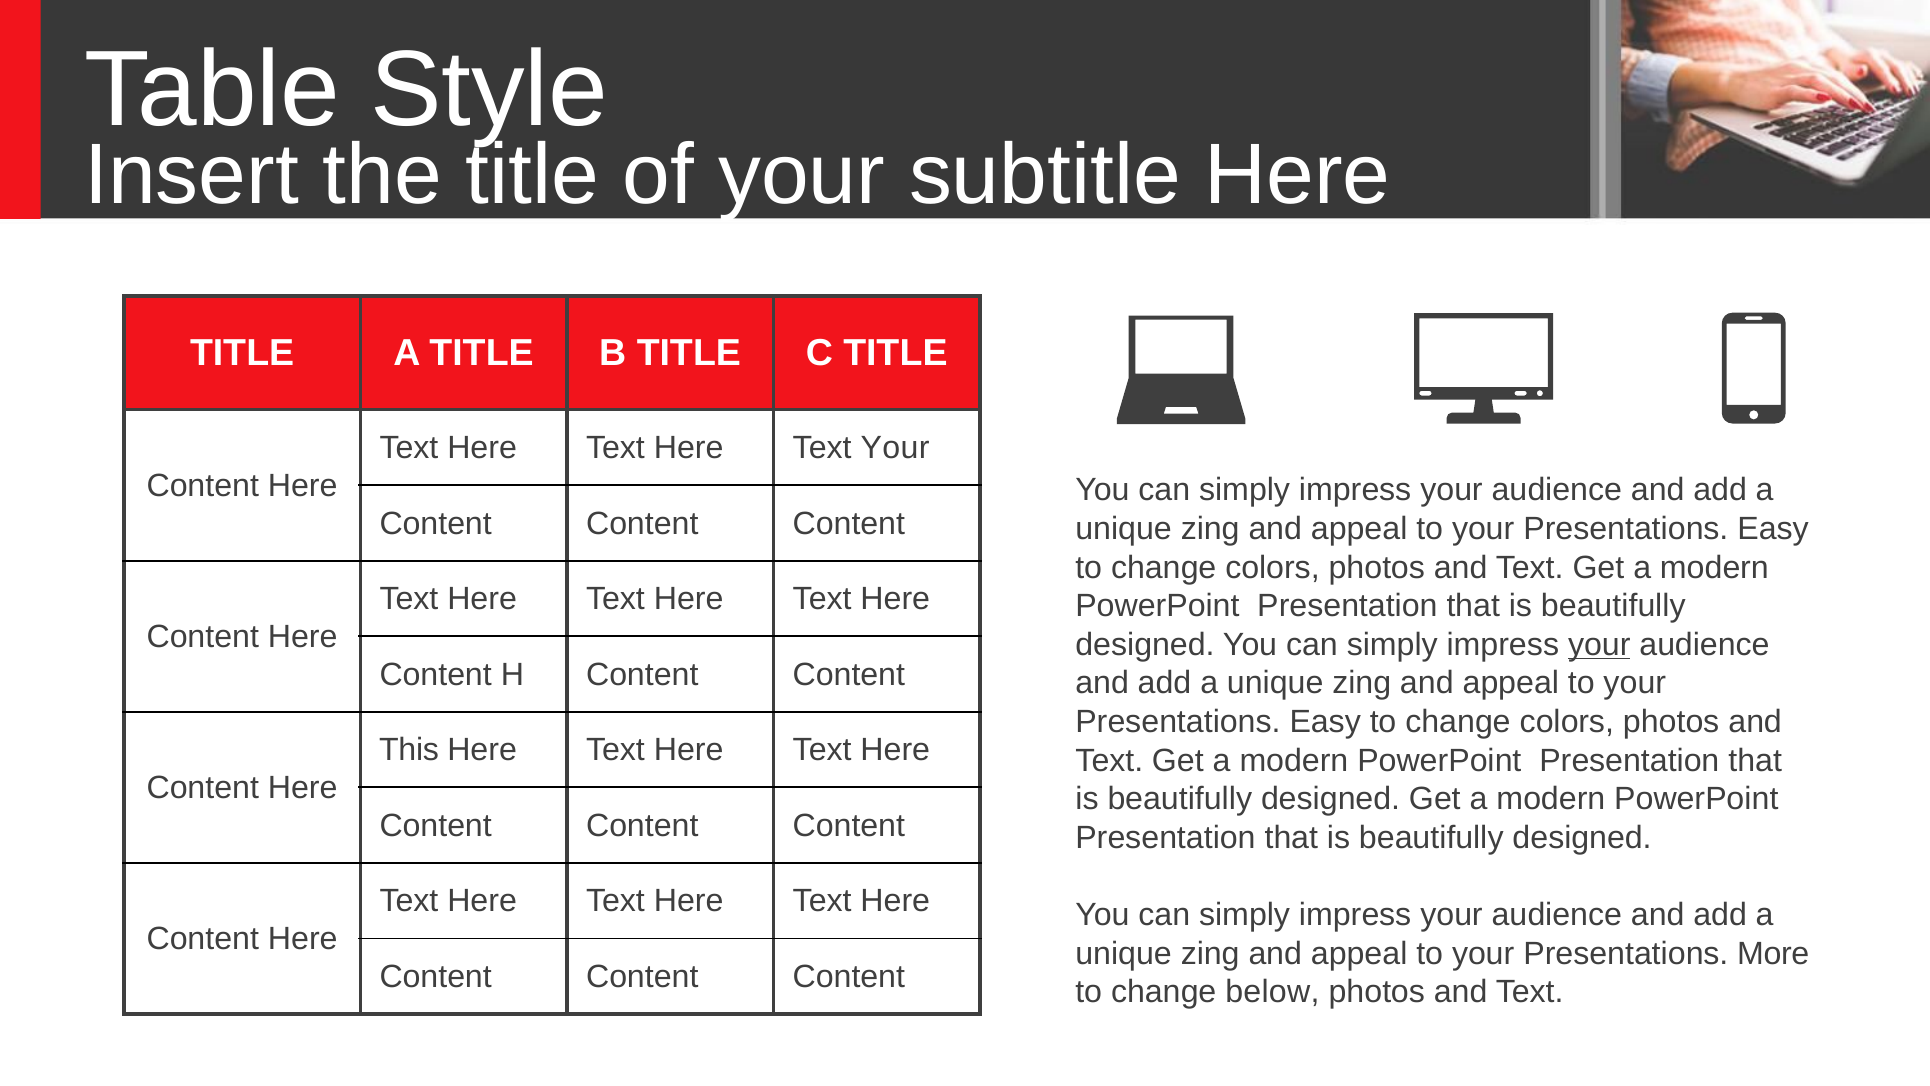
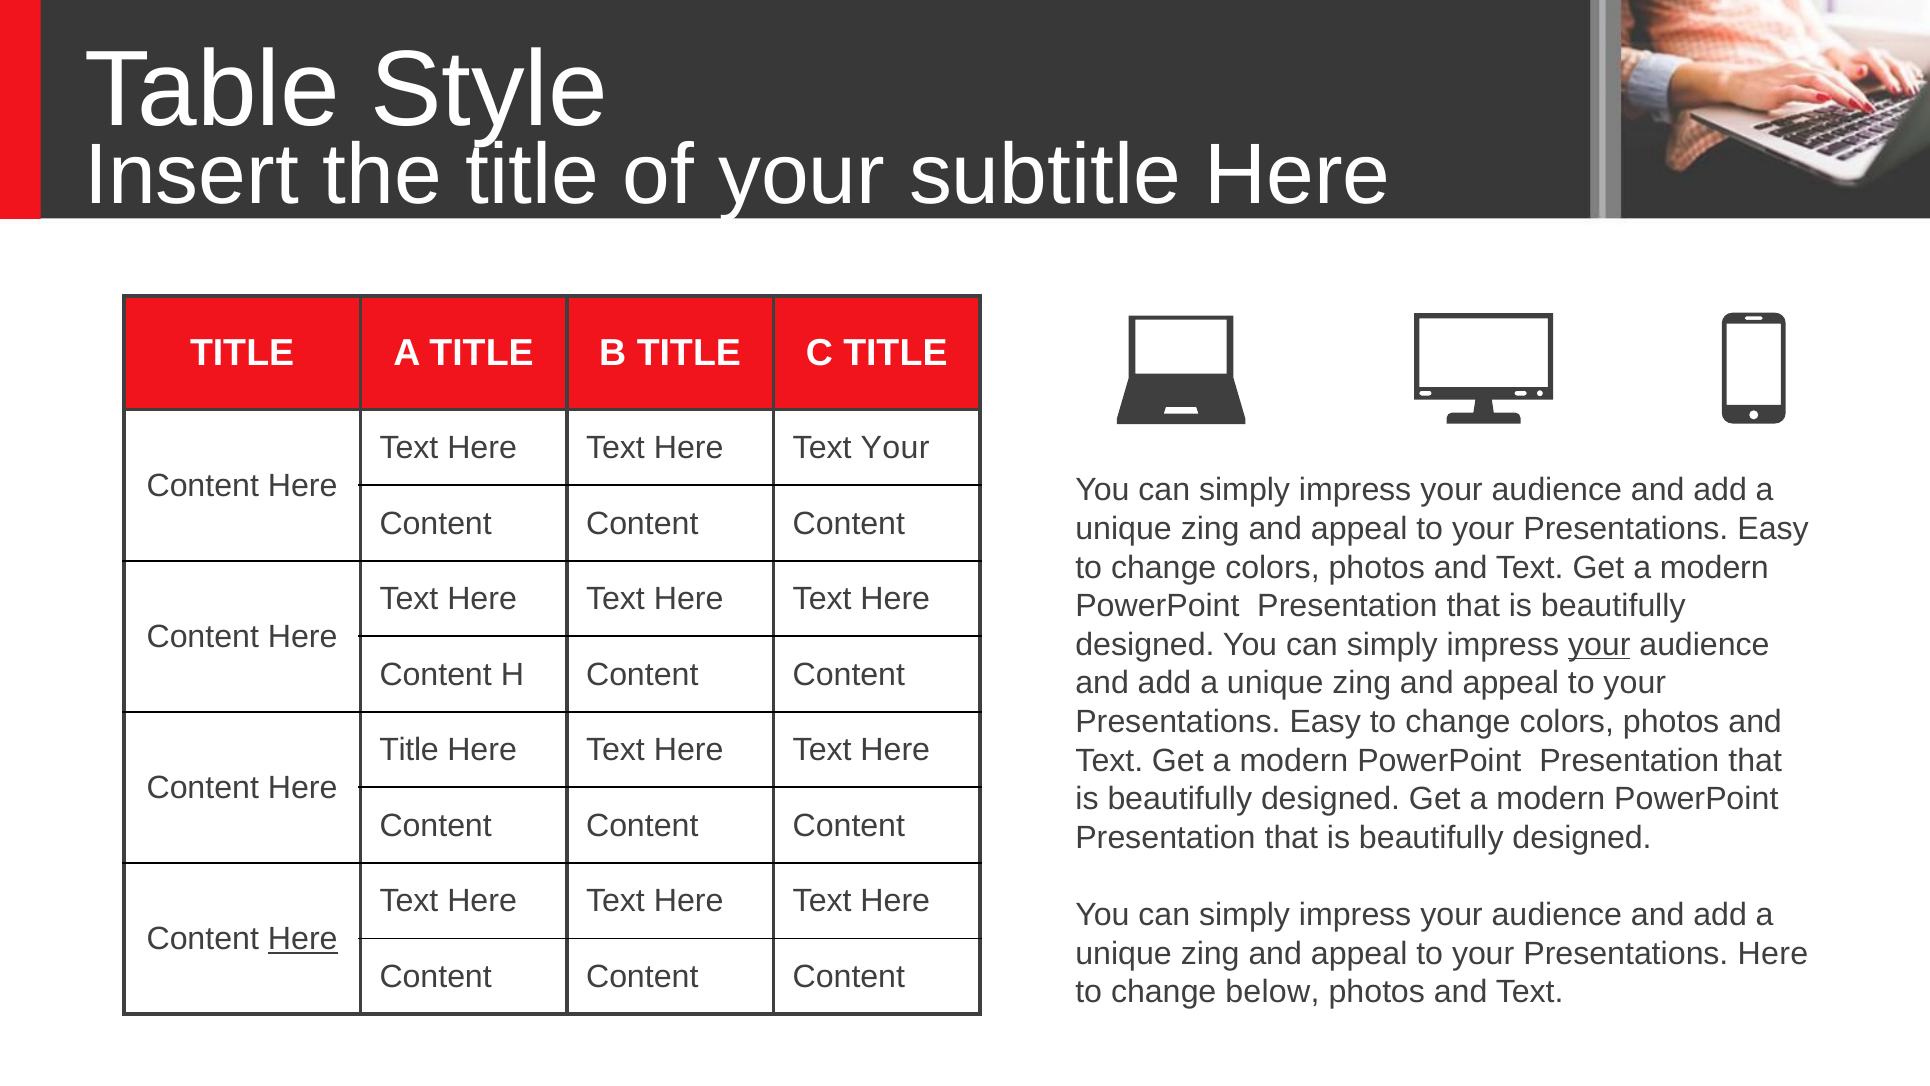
This at (409, 750): This -> Title
Here at (303, 939) underline: none -> present
Presentations More: More -> Here
